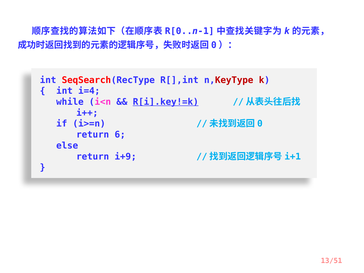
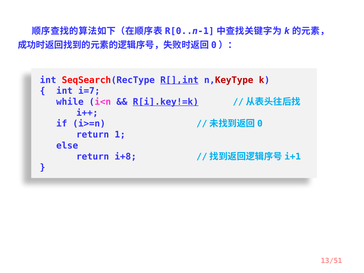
R[],int underline: none -> present
i=4: i=4 -> i=7
6: 6 -> 1
i+9: i+9 -> i+8
